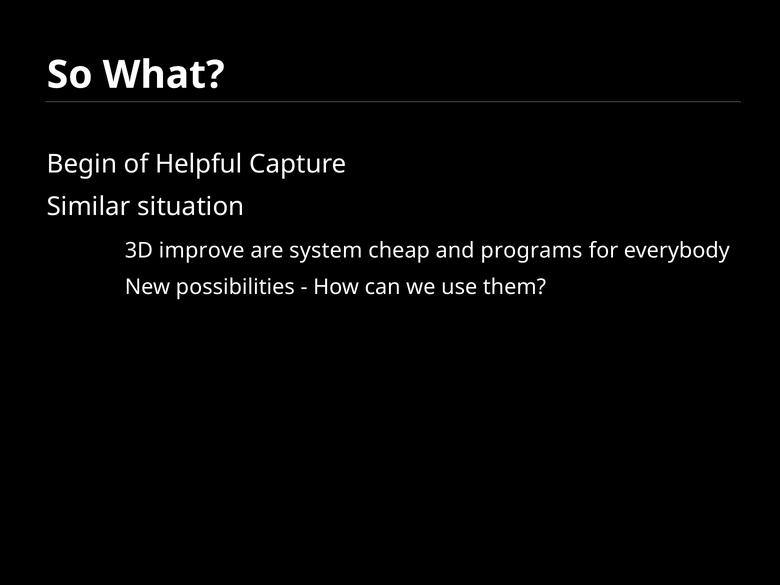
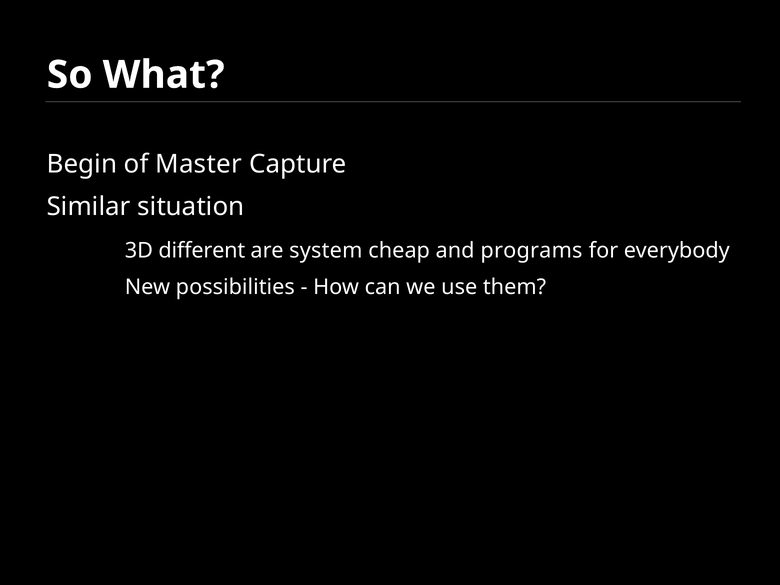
Helpful: Helpful -> Master
improve: improve -> different
